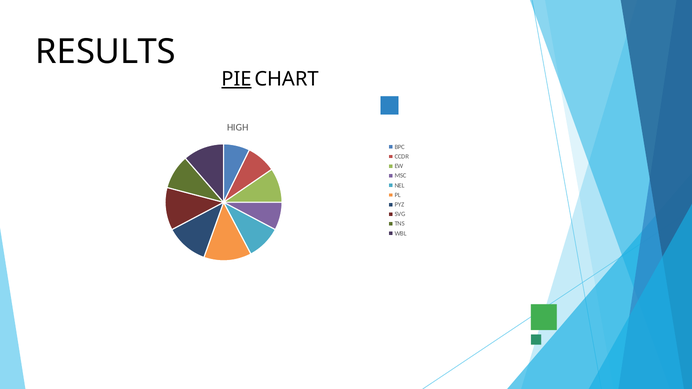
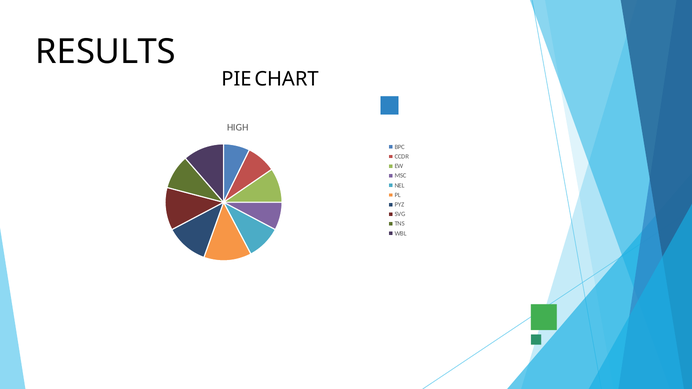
PIE underline: present -> none
